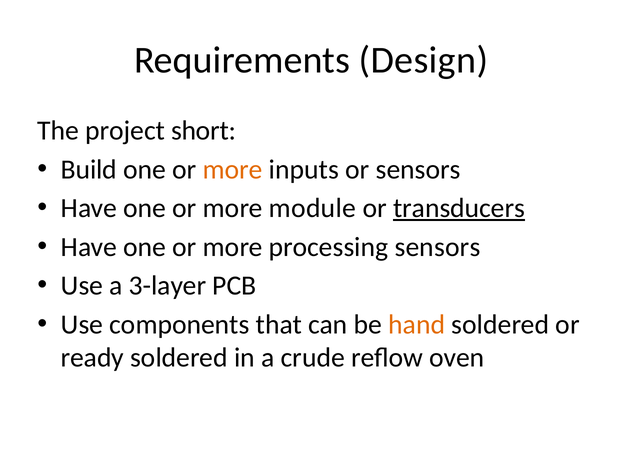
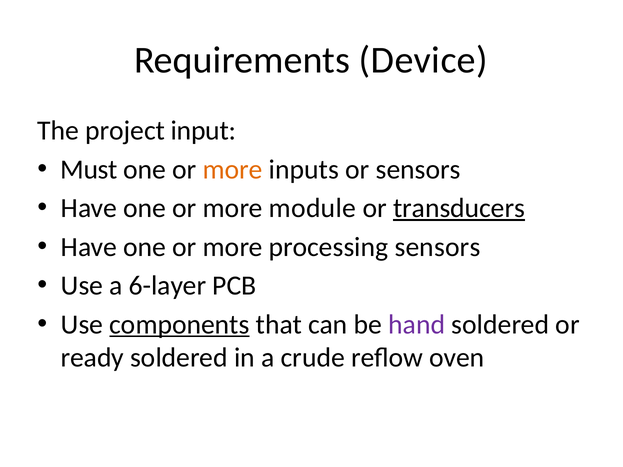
Design: Design -> Device
short: short -> input
Build: Build -> Must
3-layer: 3-layer -> 6-layer
components underline: none -> present
hand colour: orange -> purple
